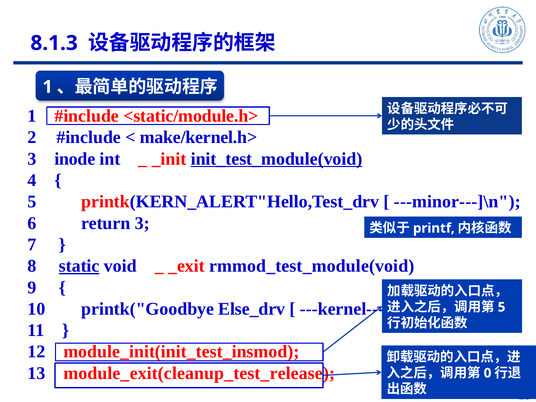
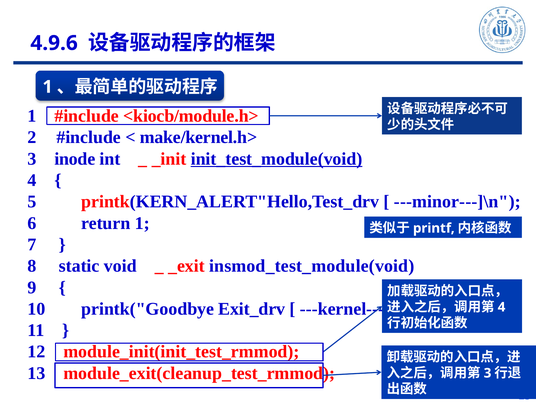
8.1.3: 8.1.3 -> 4.9.6
<static/module.h>: <static/module.h> -> <kiocb/module.h>
return 3: 3 -> 1
static underline: present -> none
rmmod_test_module(void: rmmod_test_module(void -> insmod_test_module(void
Else_drv: Else_drv -> Exit_drv
5 at (502, 307): 5 -> 4
module_init(init_test_insmod: module_init(init_test_insmod -> module_init(init_test_rmmod
module_exit(cleanup_test_release: module_exit(cleanup_test_release -> module_exit(cleanup_test_rmmod
0 at (488, 373): 0 -> 3
